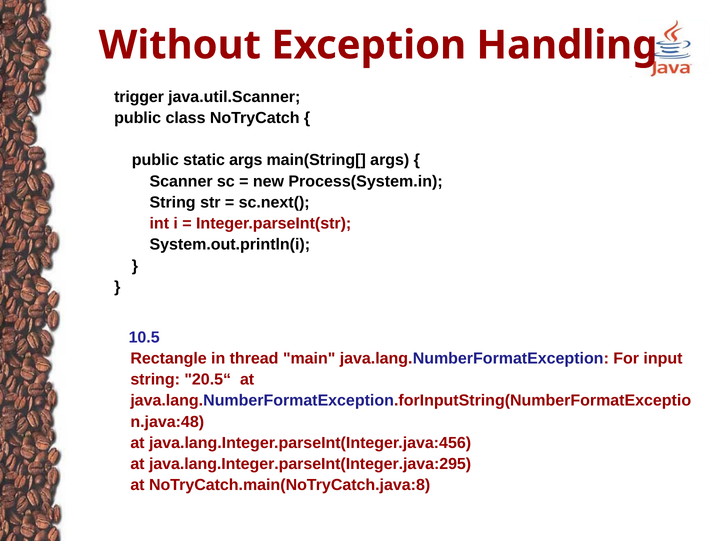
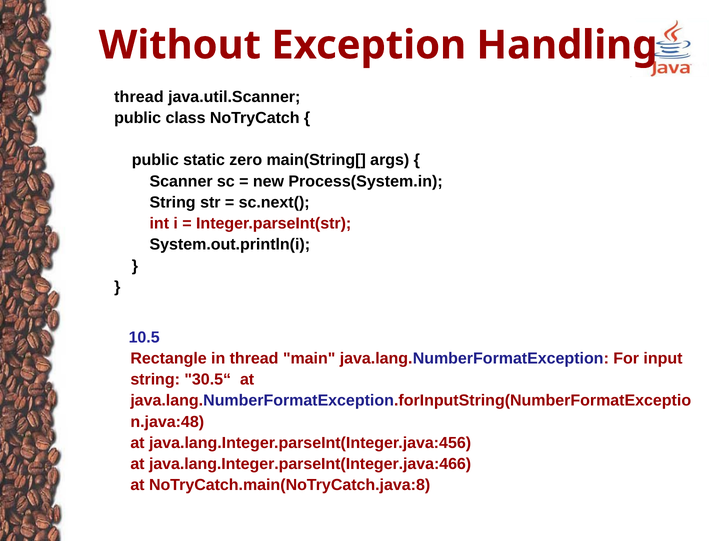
trigger at (139, 97): trigger -> thread
static args: args -> zero
20.5“: 20.5“ -> 30.5“
java.lang.Integer.parseInt(Integer.java:295: java.lang.Integer.parseInt(Integer.java:295 -> java.lang.Integer.parseInt(Integer.java:466
